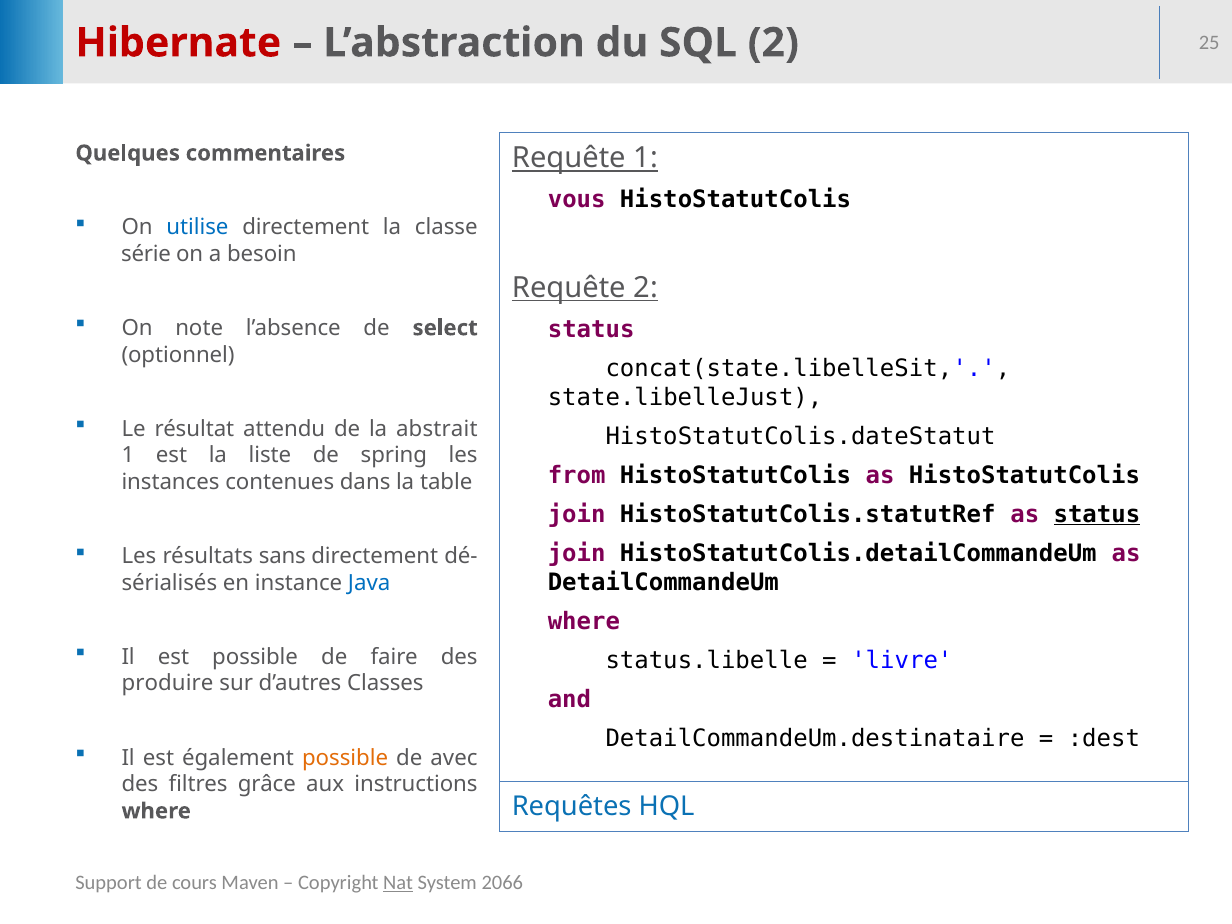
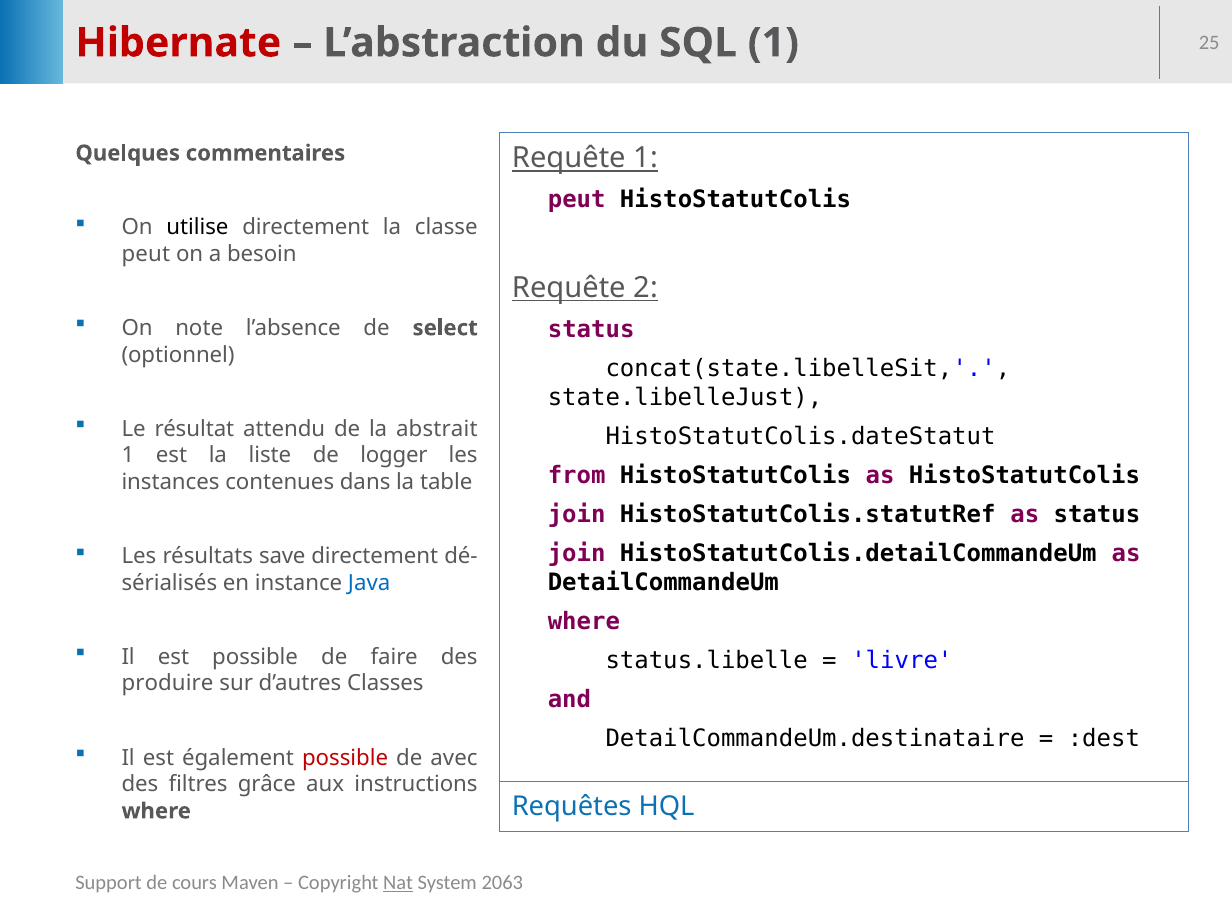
SQL 2: 2 -> 1
vous at (577, 200): vous -> peut
utilise colour: blue -> black
série at (146, 254): série -> peut
spring: spring -> logger
status at (1097, 514) underline: present -> none
sans: sans -> save
possible at (345, 758) colour: orange -> red
2066: 2066 -> 2063
